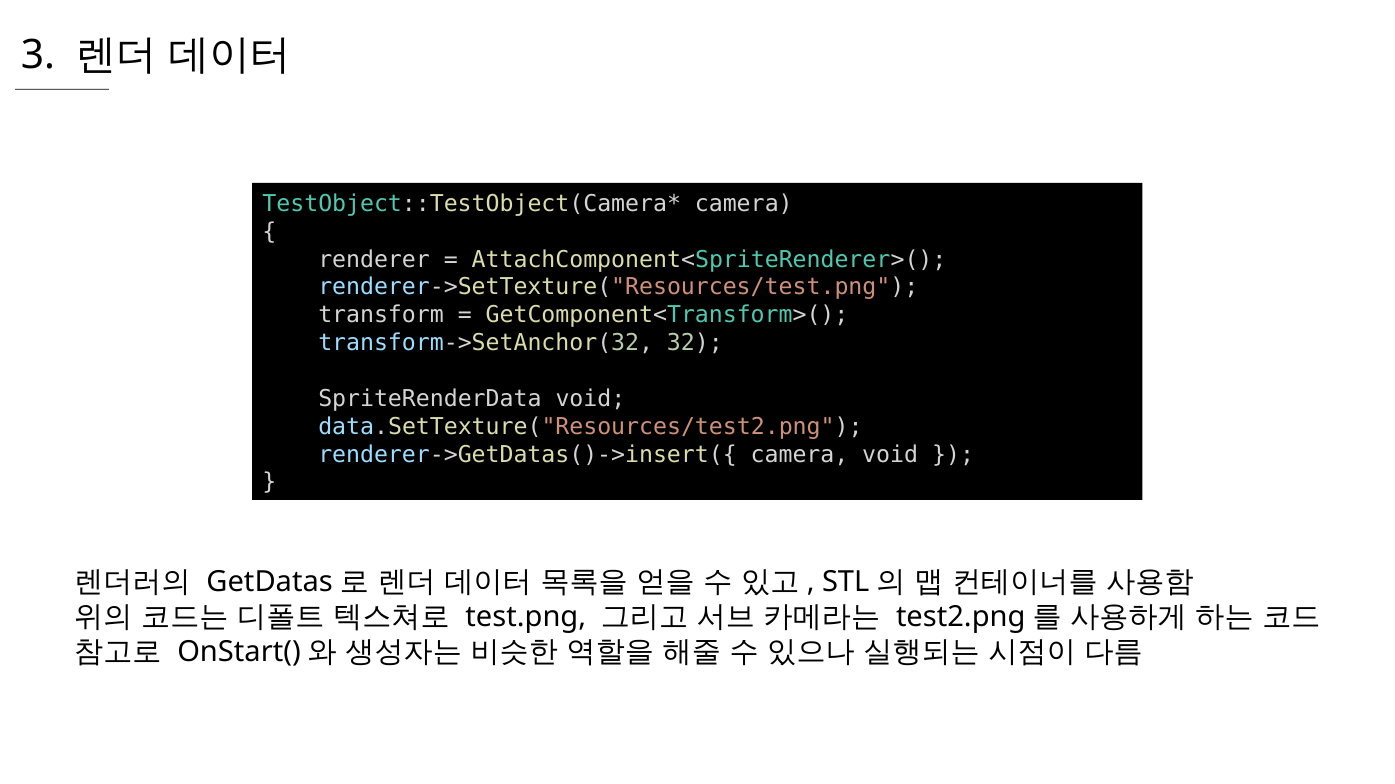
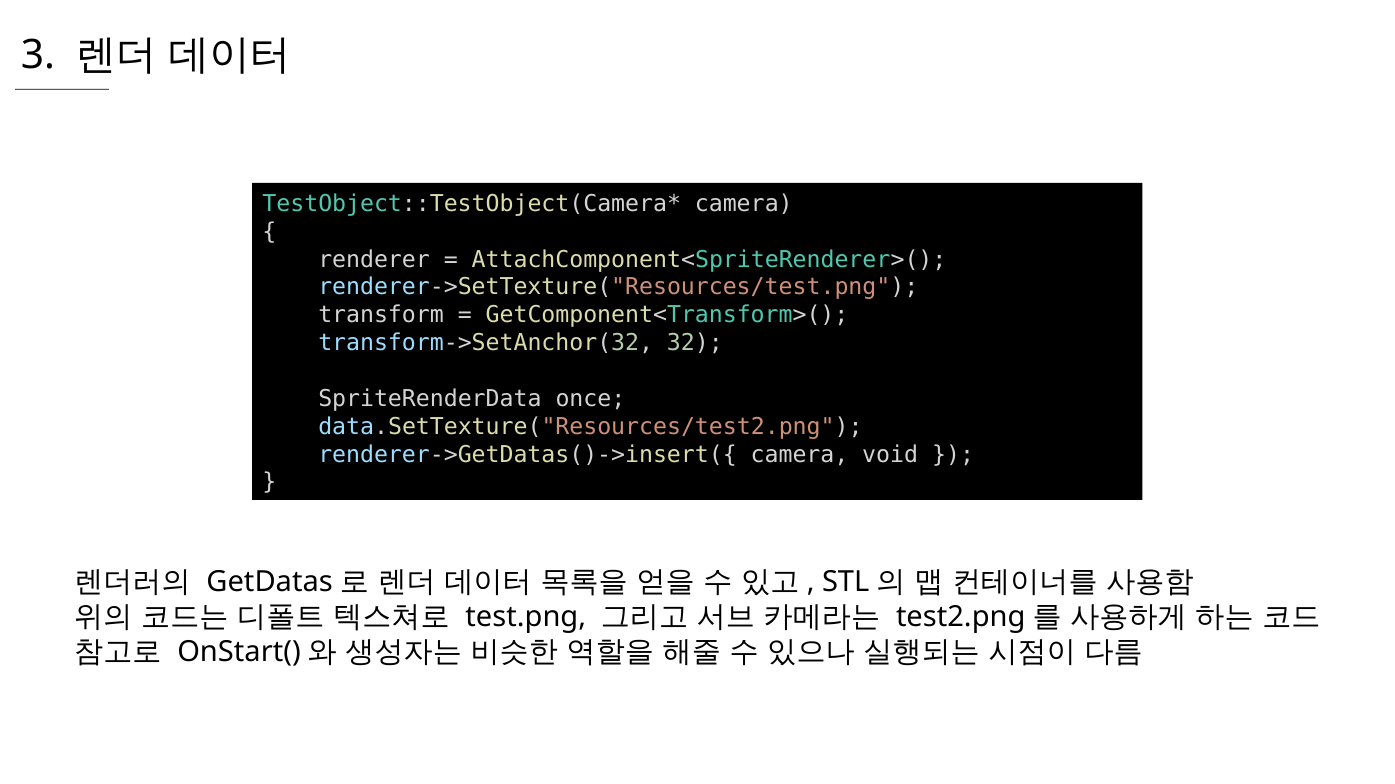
SpriteRenderData void: void -> once
